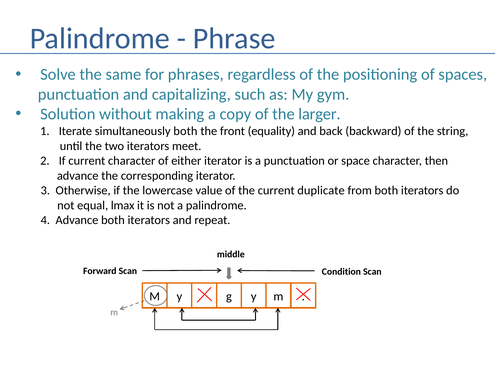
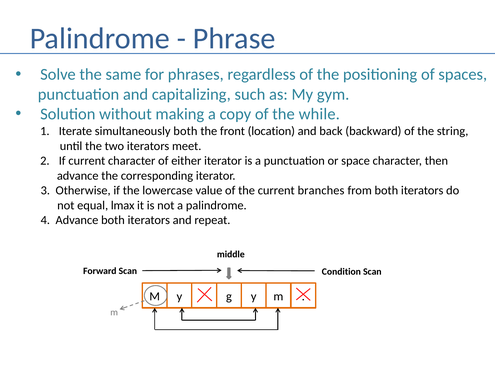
larger: larger -> while
equality: equality -> location
duplicate: duplicate -> branches
